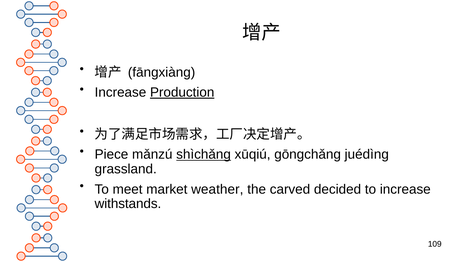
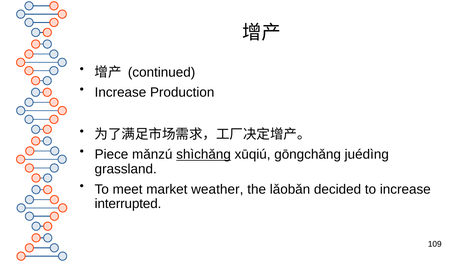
fāngxiàng: fāngxiàng -> continued
Production underline: present -> none
carved: carved -> lǎobǎn
withstands: withstands -> interrupted
